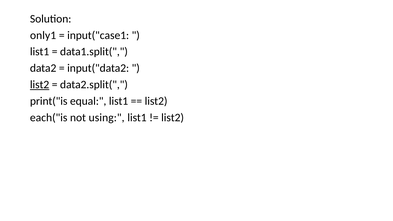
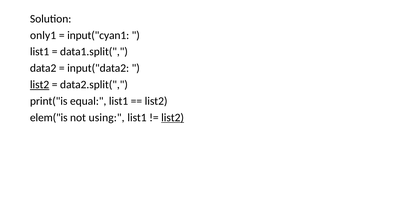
input("case1: input("case1 -> input("cyan1
each("is: each("is -> elem("is
list2 at (173, 118) underline: none -> present
